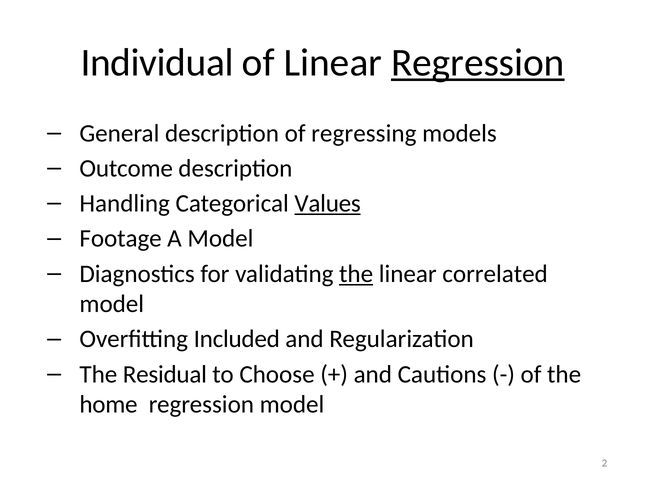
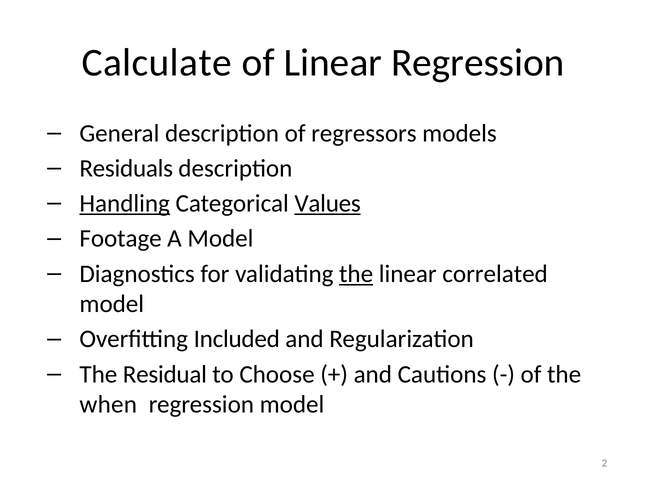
Individual: Individual -> Calculate
Regression at (478, 63) underline: present -> none
regressing: regressing -> regressors
Outcome: Outcome -> Residuals
Handling underline: none -> present
home: home -> when
